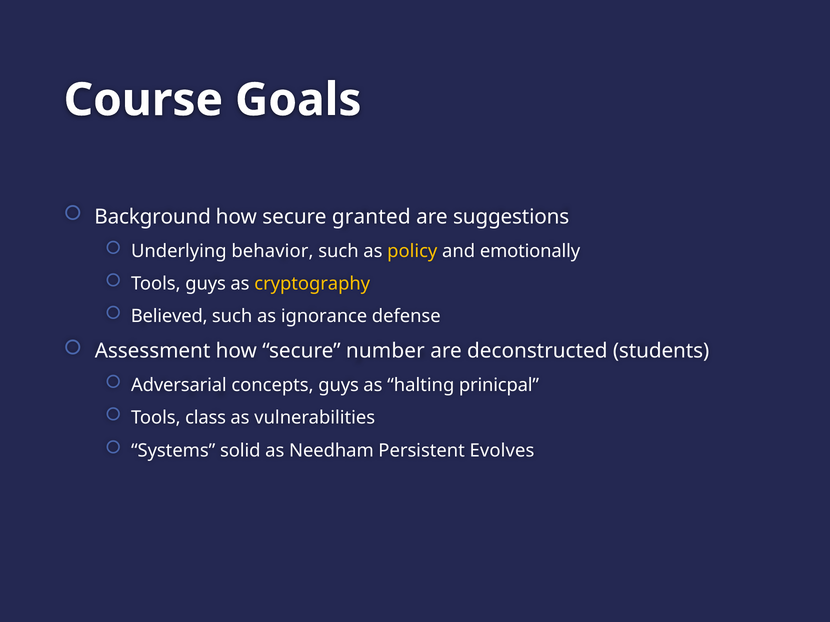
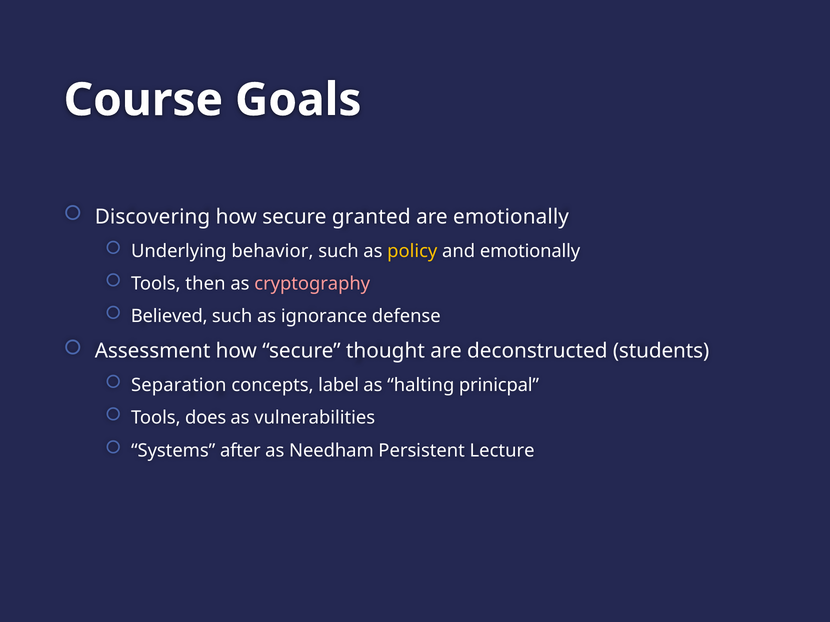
Background: Background -> Discovering
are suggestions: suggestions -> emotionally
Tools guys: guys -> then
cryptography colour: yellow -> pink
number: number -> thought
Adversarial: Adversarial -> Separation
concepts guys: guys -> label
class: class -> does
solid: solid -> after
Evolves: Evolves -> Lecture
